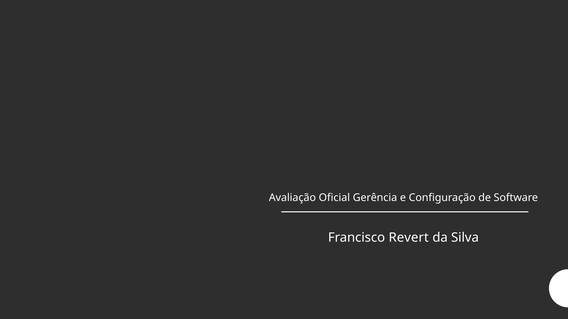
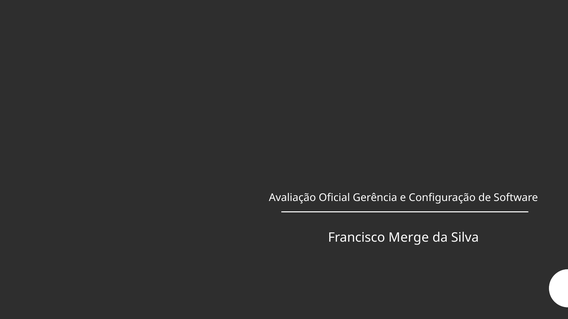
Revert: Revert -> Merge
